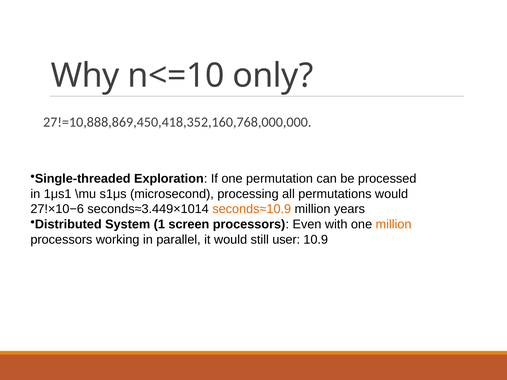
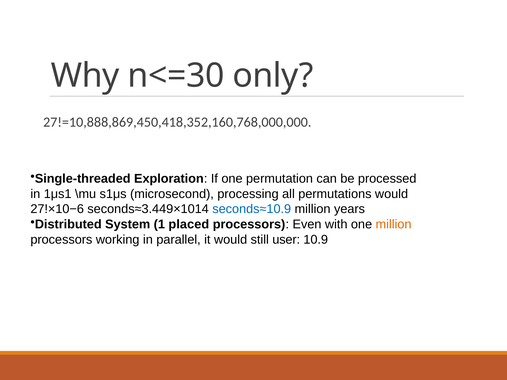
n<=10: n<=10 -> n<=30
seconds≈10.9 colour: orange -> blue
screen: screen -> placed
